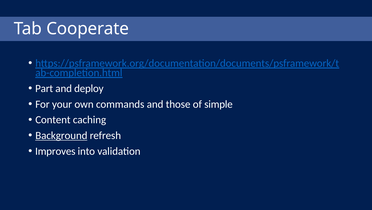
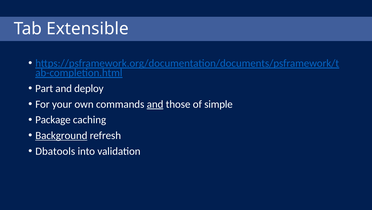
Cooperate: Cooperate -> Extensible
and at (155, 104) underline: none -> present
Content: Content -> Package
Improves: Improves -> Dbatools
